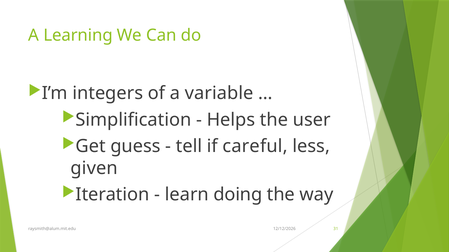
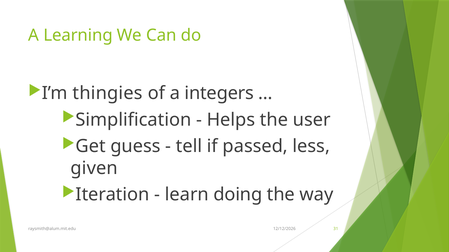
integers: integers -> thingies
variable: variable -> integers
careful: careful -> passed
